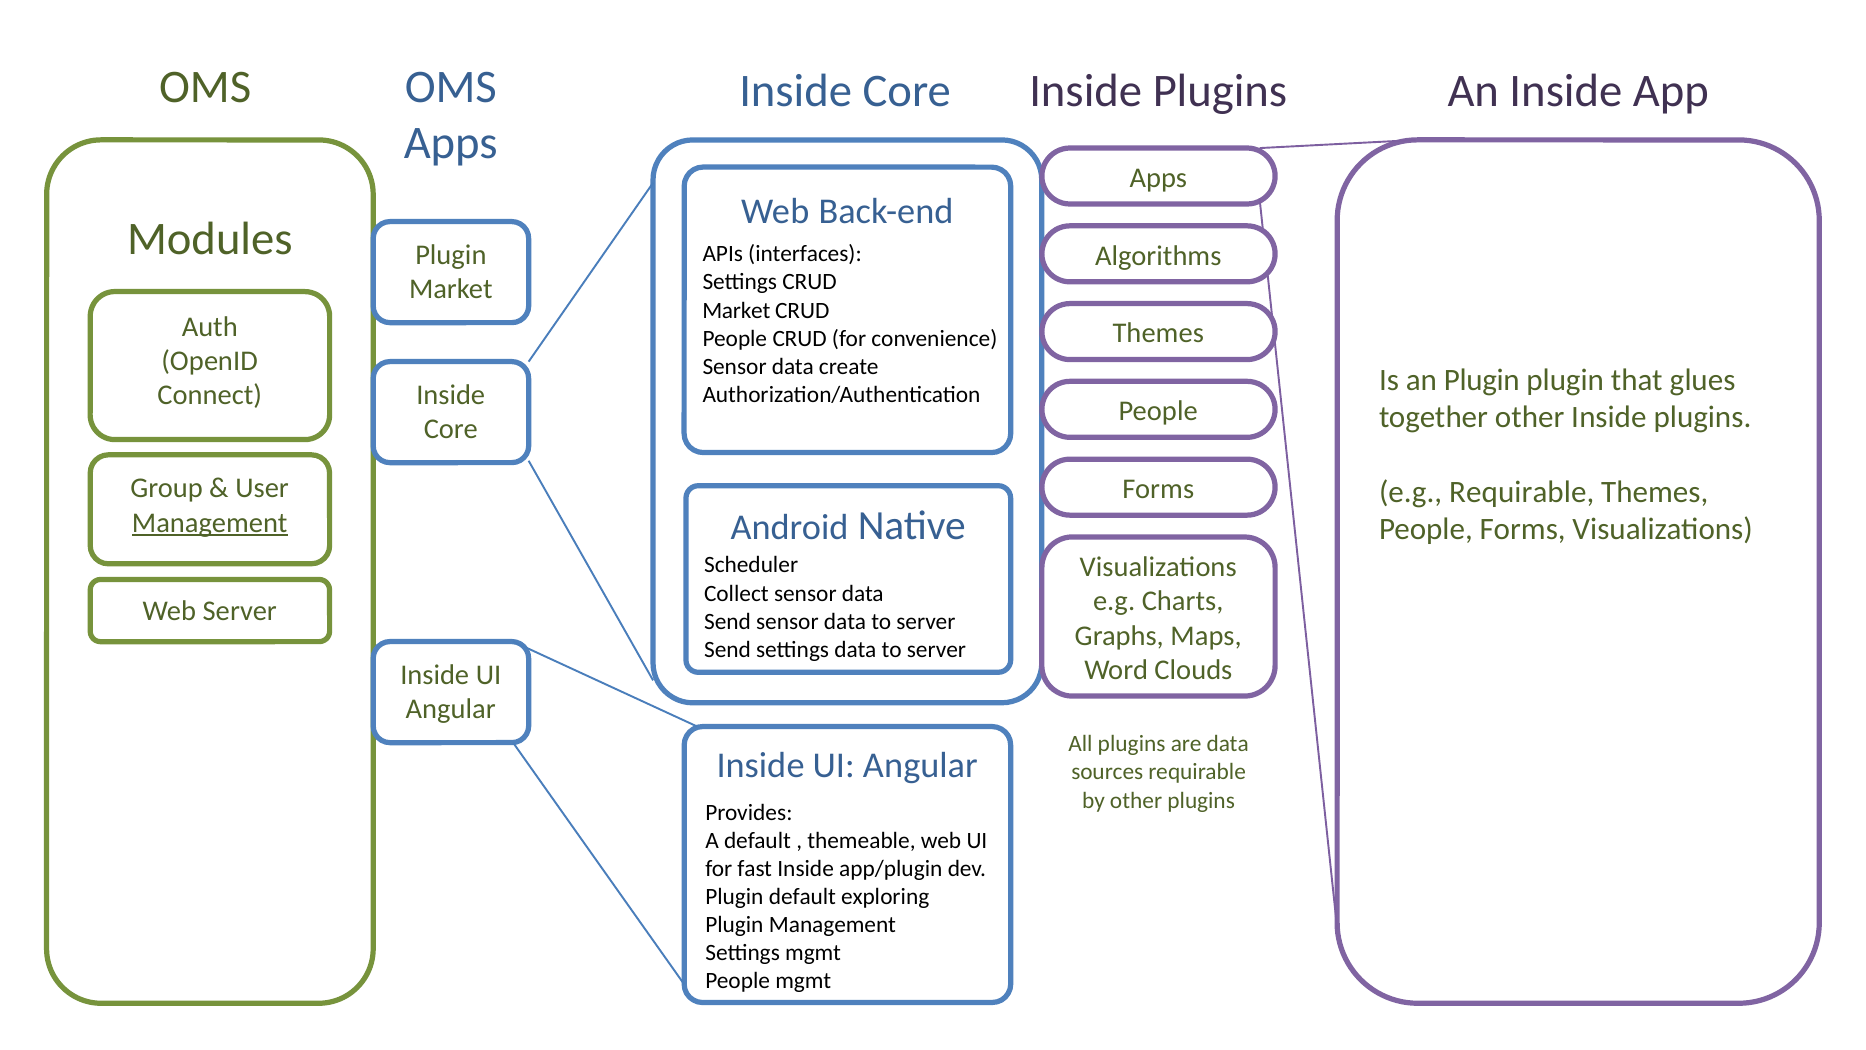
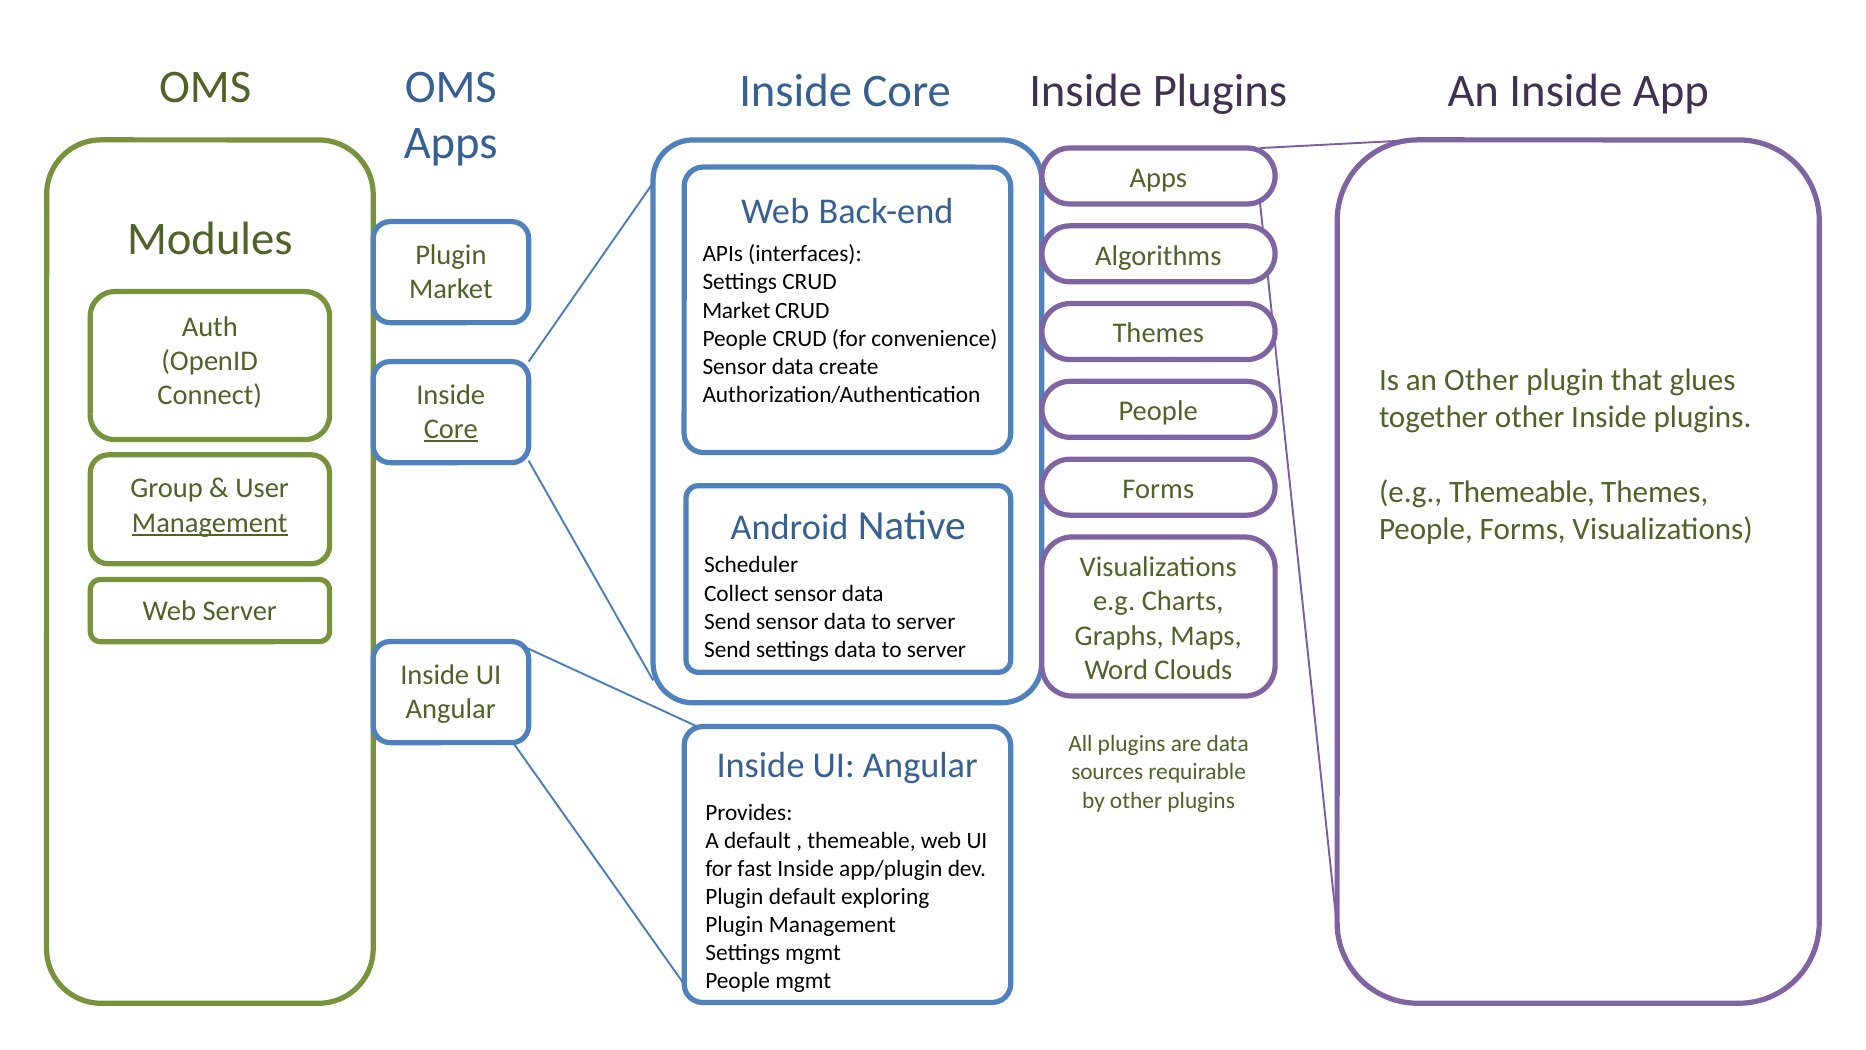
an Plugin: Plugin -> Other
Core at (451, 429) underline: none -> present
e.g Requirable: Requirable -> Themeable
